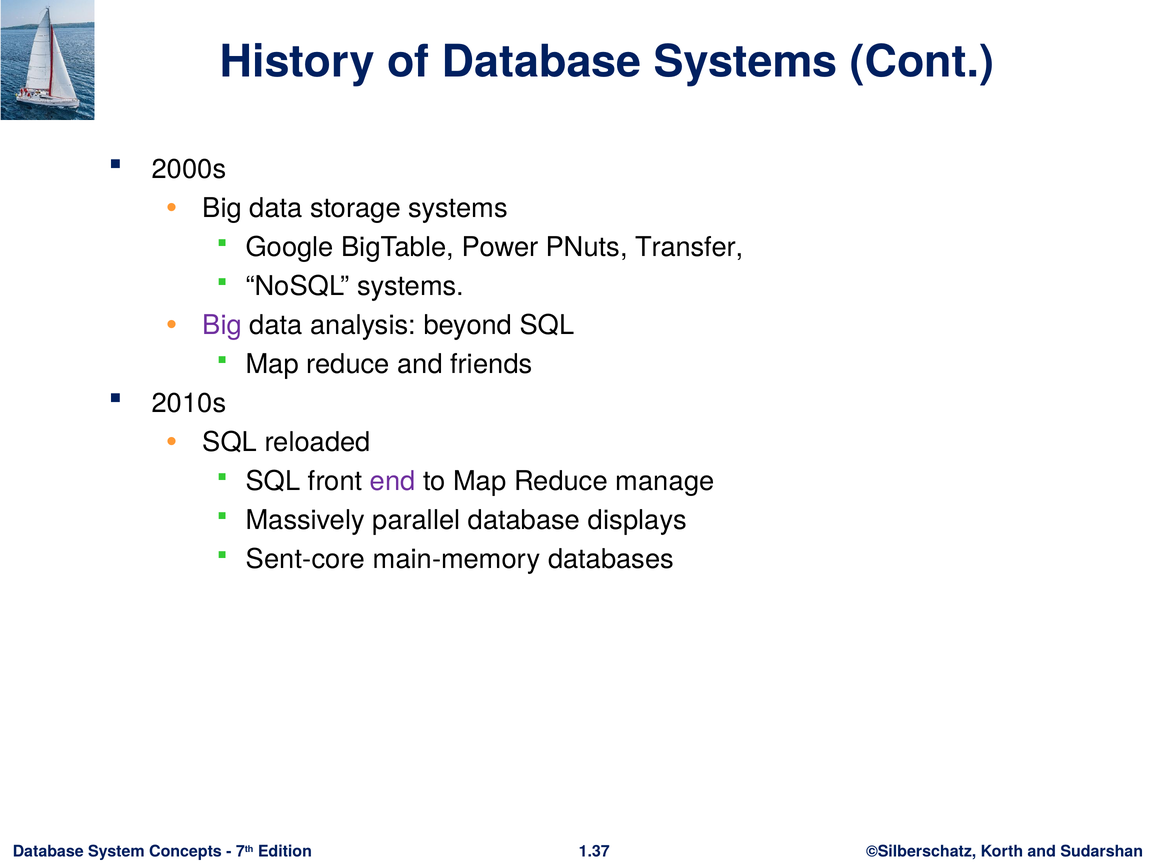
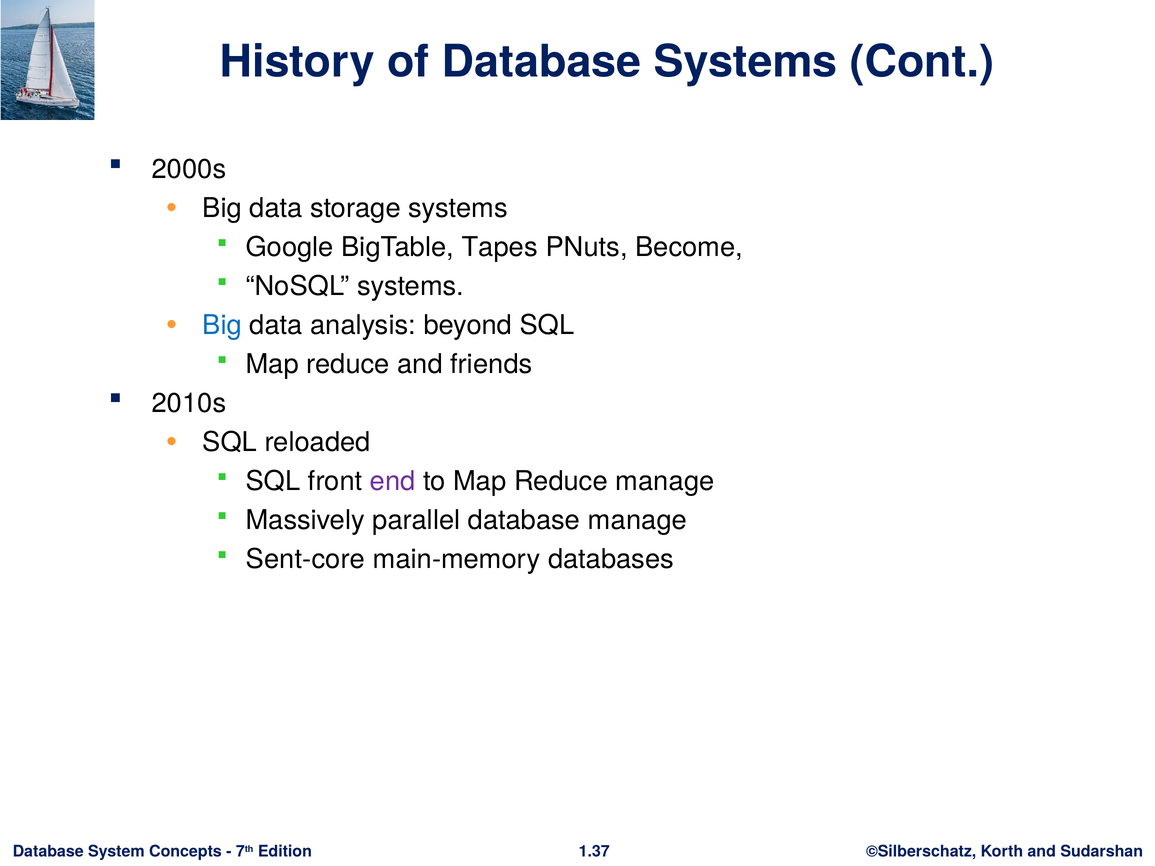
Power: Power -> Tapes
Transfer: Transfer -> Become
Big at (222, 325) colour: purple -> blue
database displays: displays -> manage
